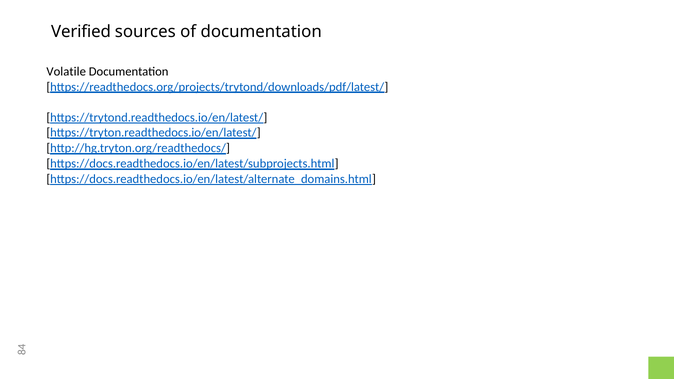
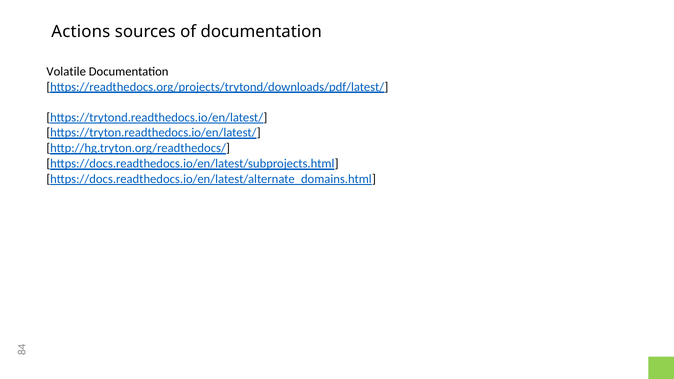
Verified: Verified -> Actions
